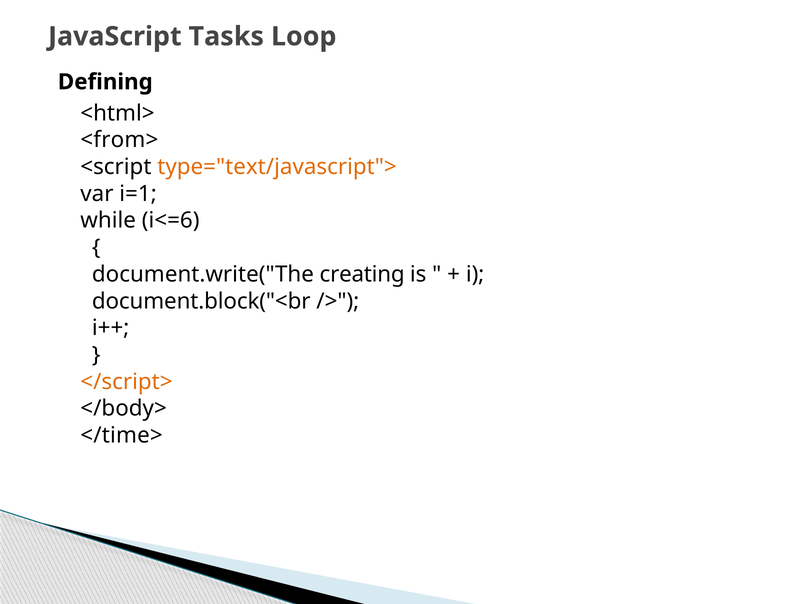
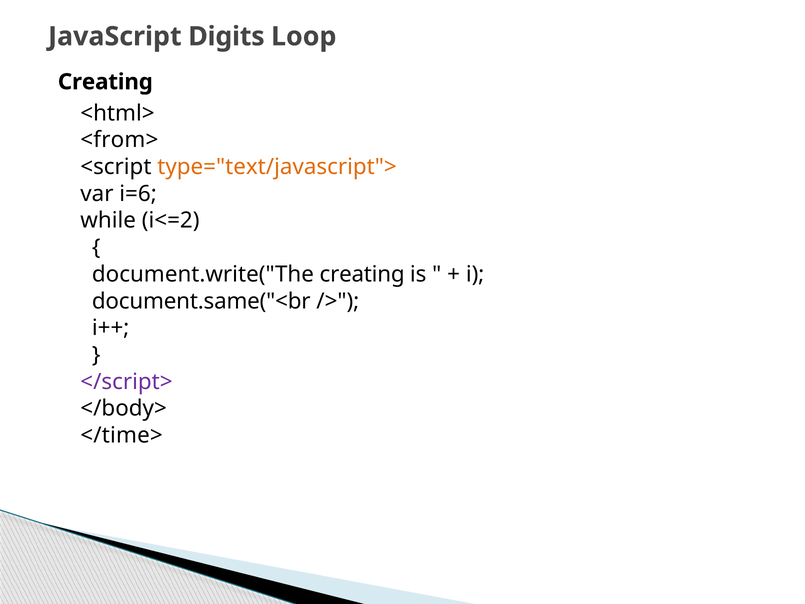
Tasks: Tasks -> Digits
Defining at (105, 82): Defining -> Creating
i=1: i=1 -> i=6
i<=6: i<=6 -> i<=2
document.block("<br: document.block("<br -> document.same("<br
</script> colour: orange -> purple
